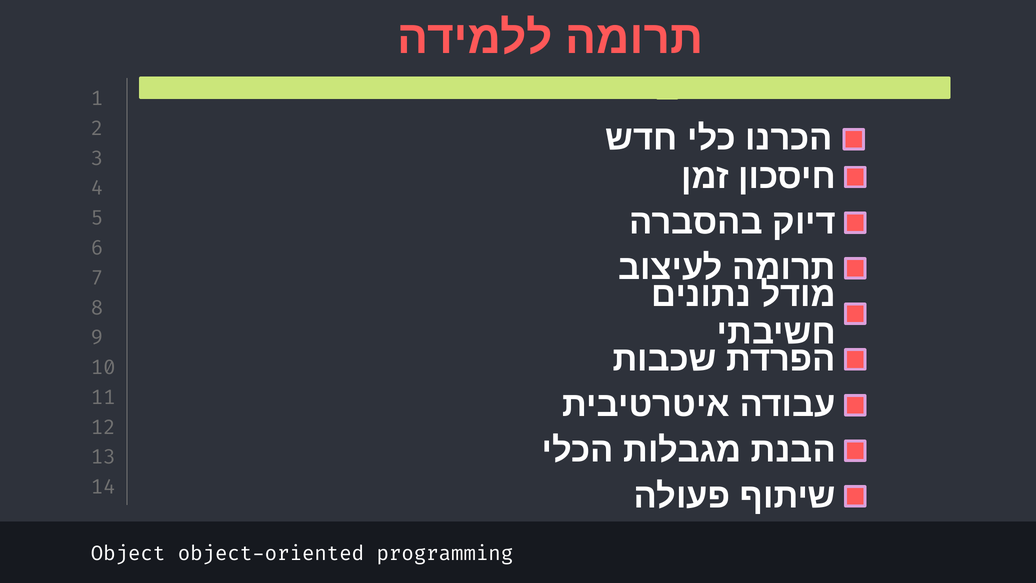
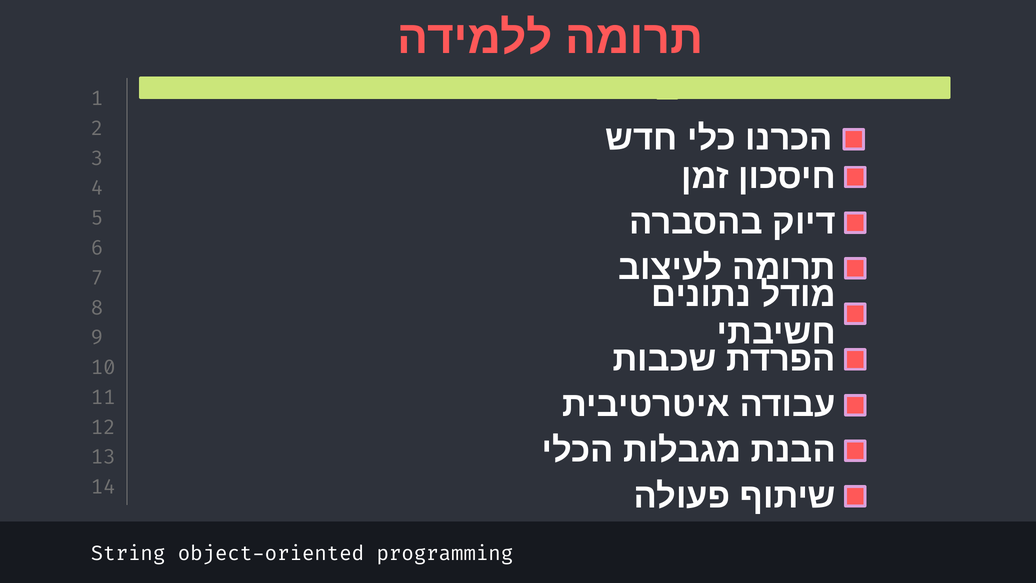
Object: Object -> String
